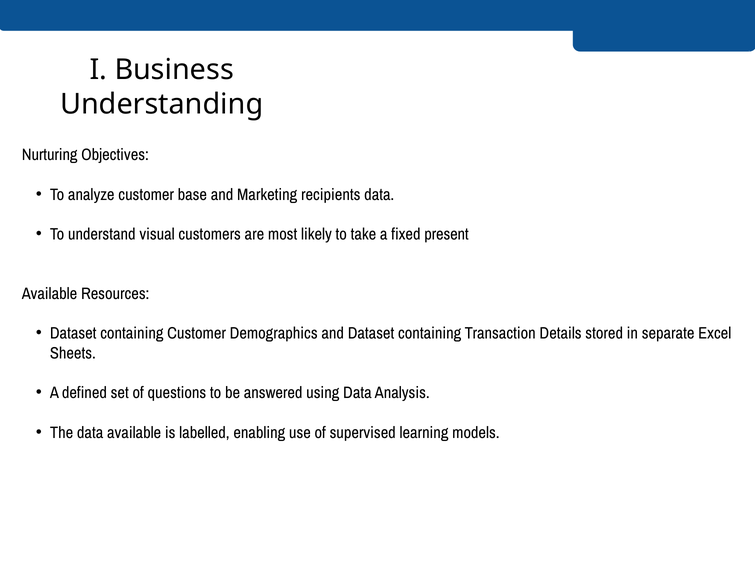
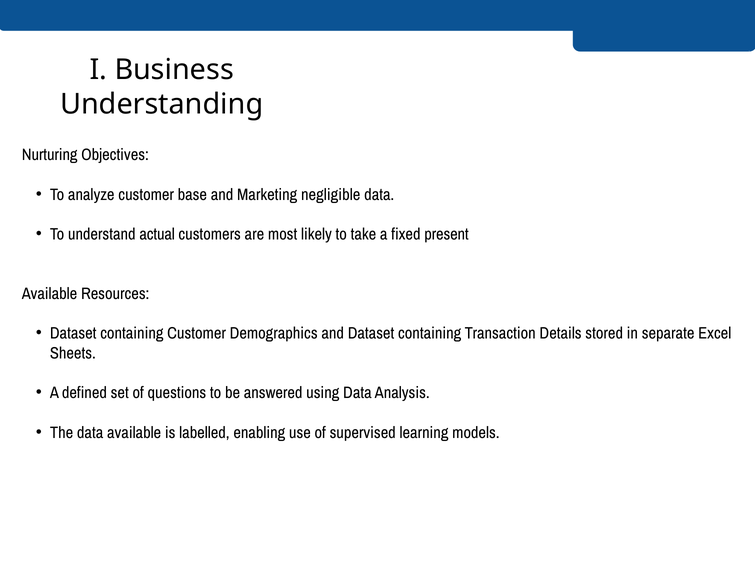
recipients: recipients -> negligible
visual: visual -> actual
